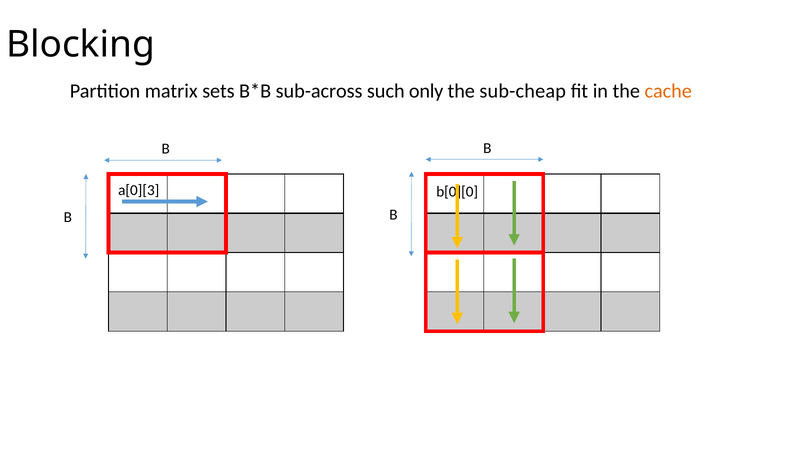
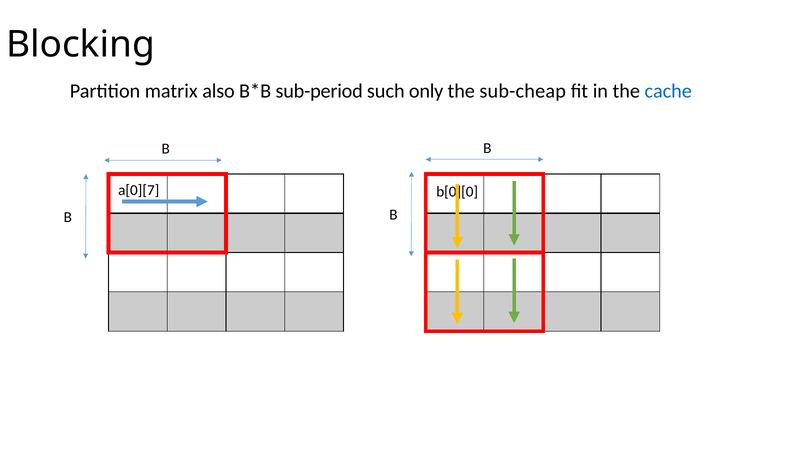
sets: sets -> also
sub-across: sub-across -> sub-period
cache colour: orange -> blue
a[0][3: a[0][3 -> a[0][7
